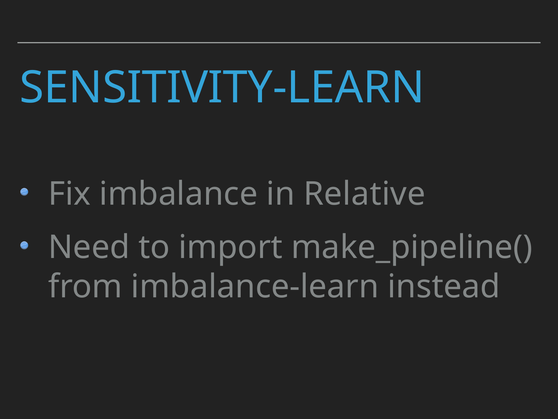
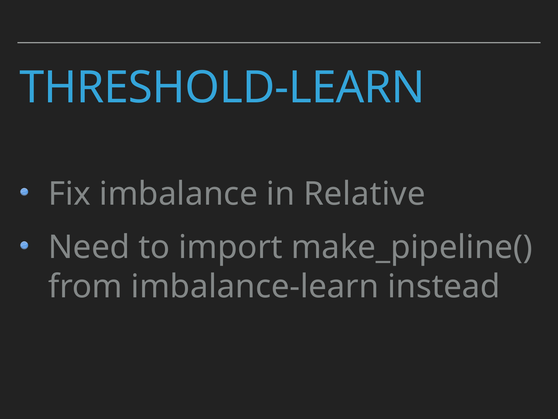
SENSITIVITY-LEARN: SENSITIVITY-LEARN -> THRESHOLD-LEARN
